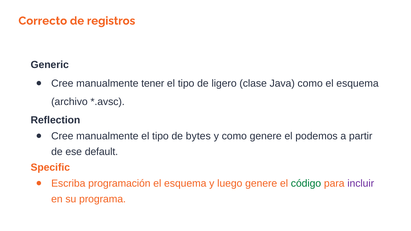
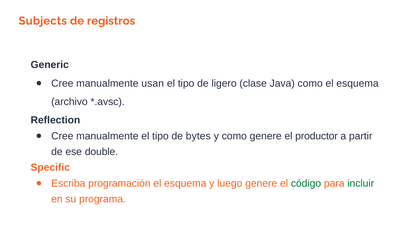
Correcto: Correcto -> Subjects
tener: tener -> usan
podemos: podemos -> productor
default: default -> double
incluir colour: purple -> green
